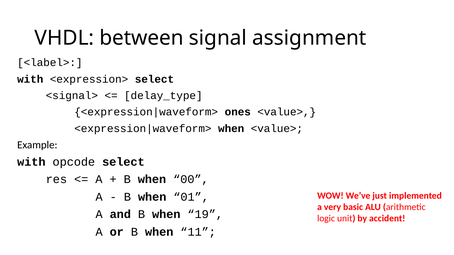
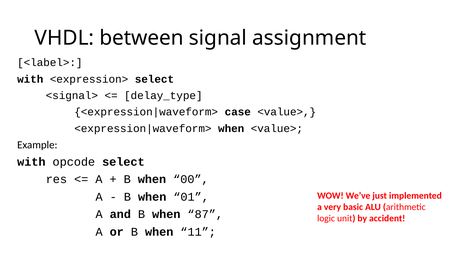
ones: ones -> case
19: 19 -> 87
